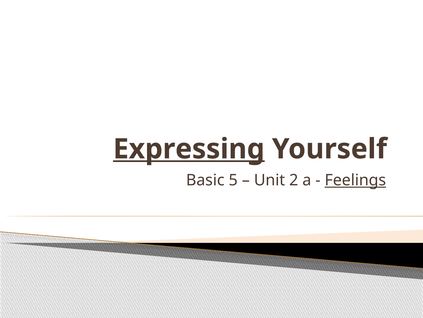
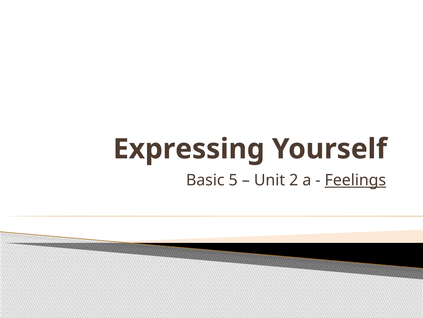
Expressing underline: present -> none
